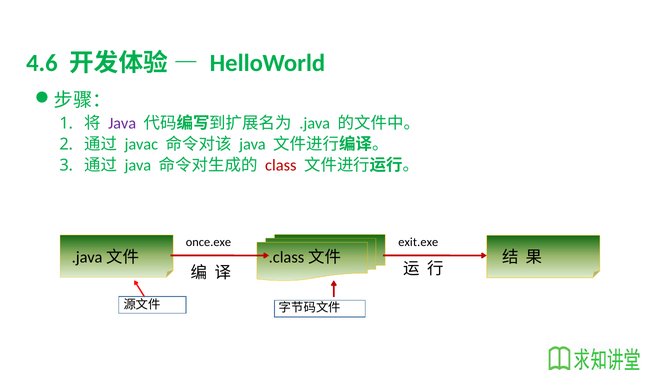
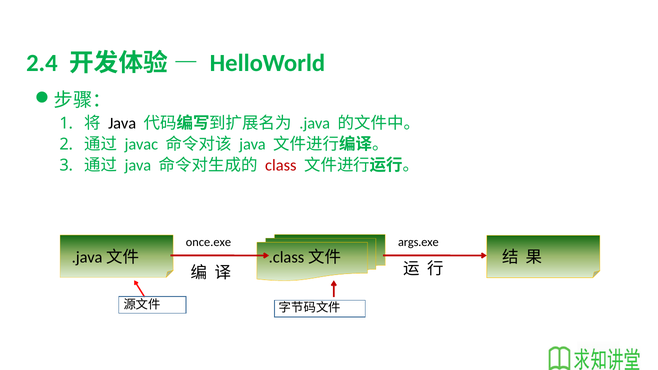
4.6: 4.6 -> 2.4
Java at (122, 123) colour: purple -> black
exit.exe: exit.exe -> args.exe
